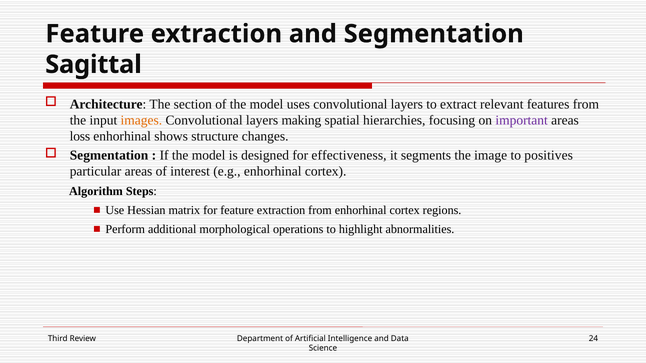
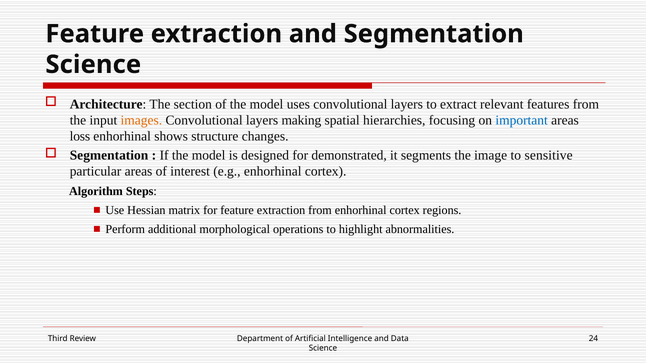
Sagittal at (93, 65): Sagittal -> Science
important colour: purple -> blue
effectiveness: effectiveness -> demonstrated
positives: positives -> sensitive
